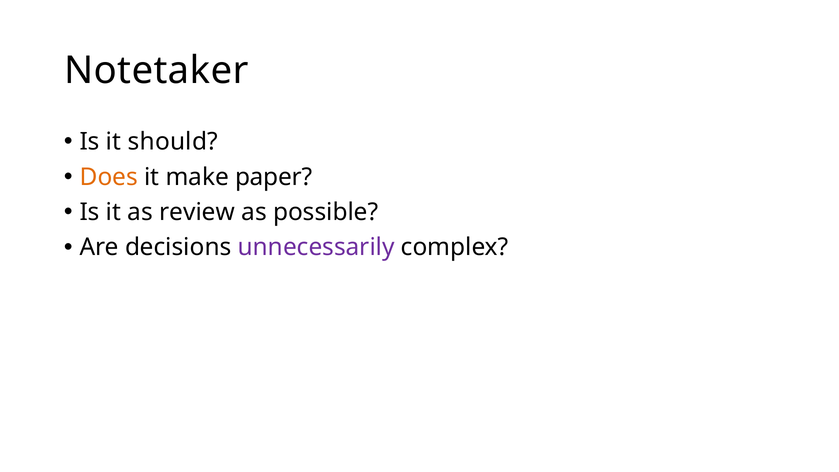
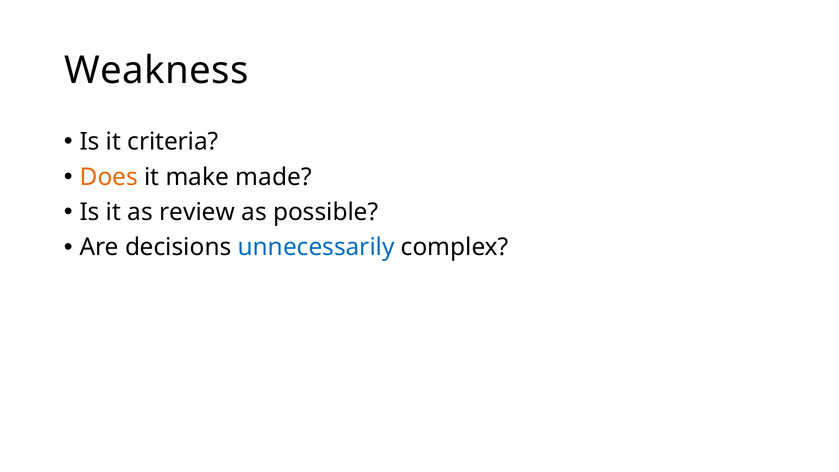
Notetaker: Notetaker -> Weakness
should: should -> criteria
paper: paper -> made
unnecessarily colour: purple -> blue
